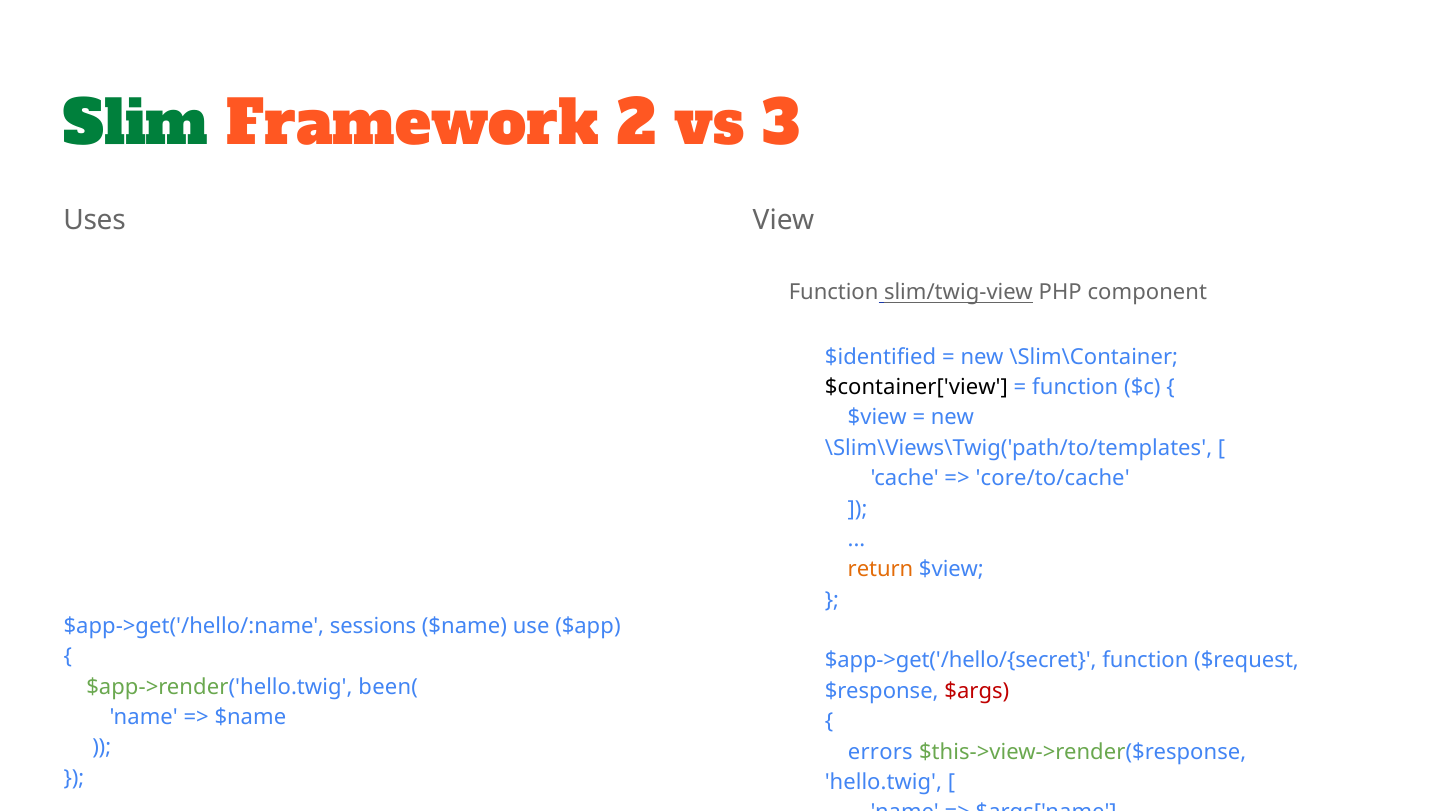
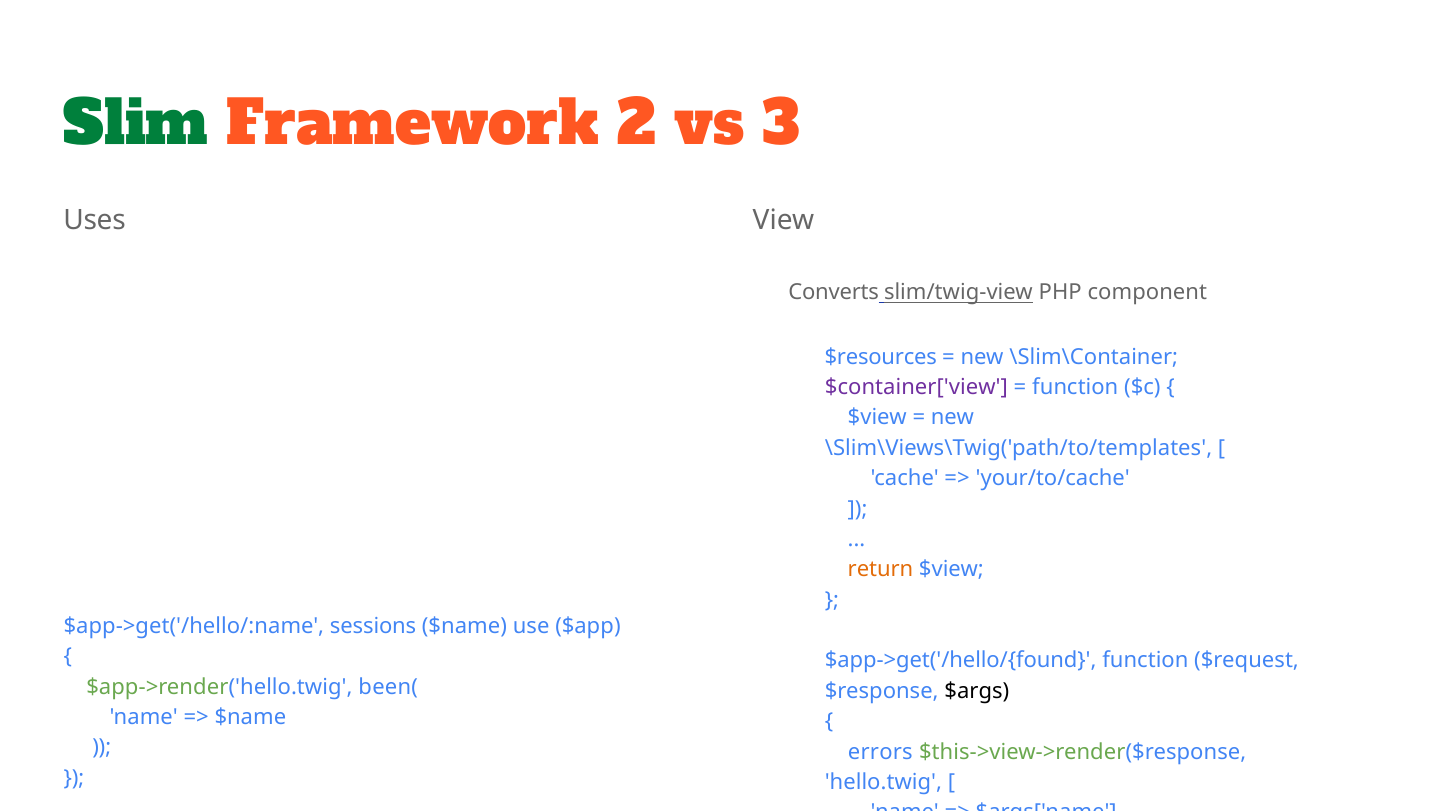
Function at (834, 293): Function -> Converts
$identified: $identified -> $resources
$container['view colour: black -> purple
core/to/cache: core/to/cache -> your/to/cache
$app->get('/hello/{secret: $app->get('/hello/{secret -> $app->get('/hello/{found
$args colour: red -> black
